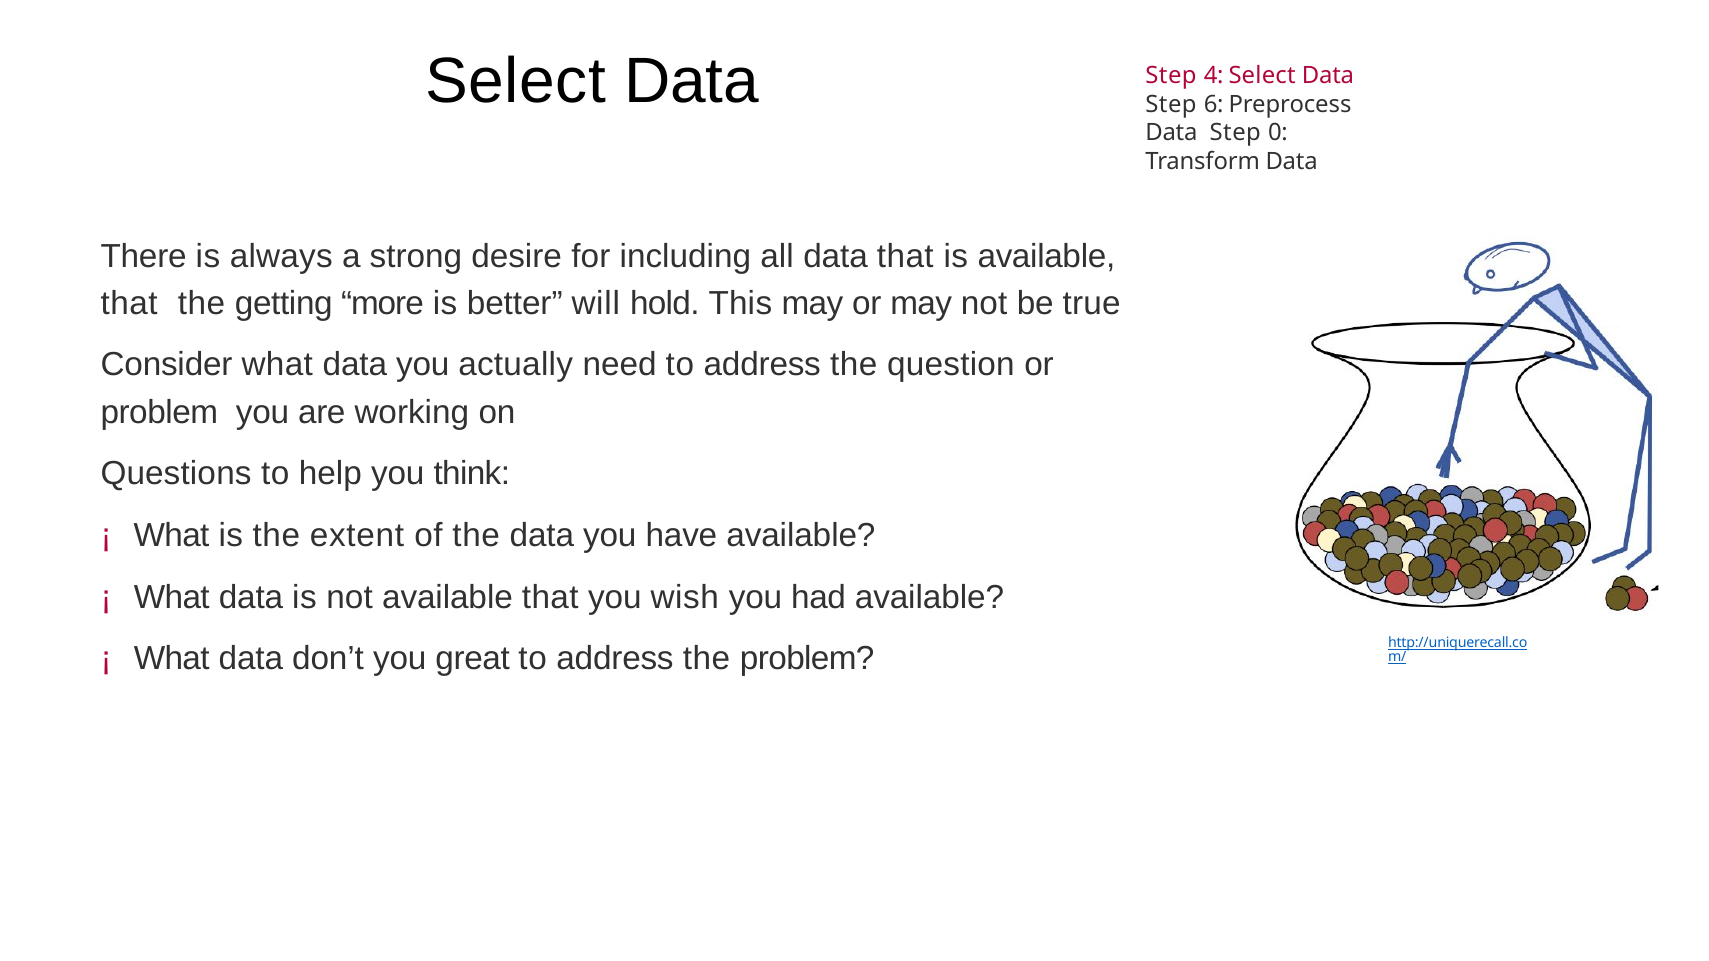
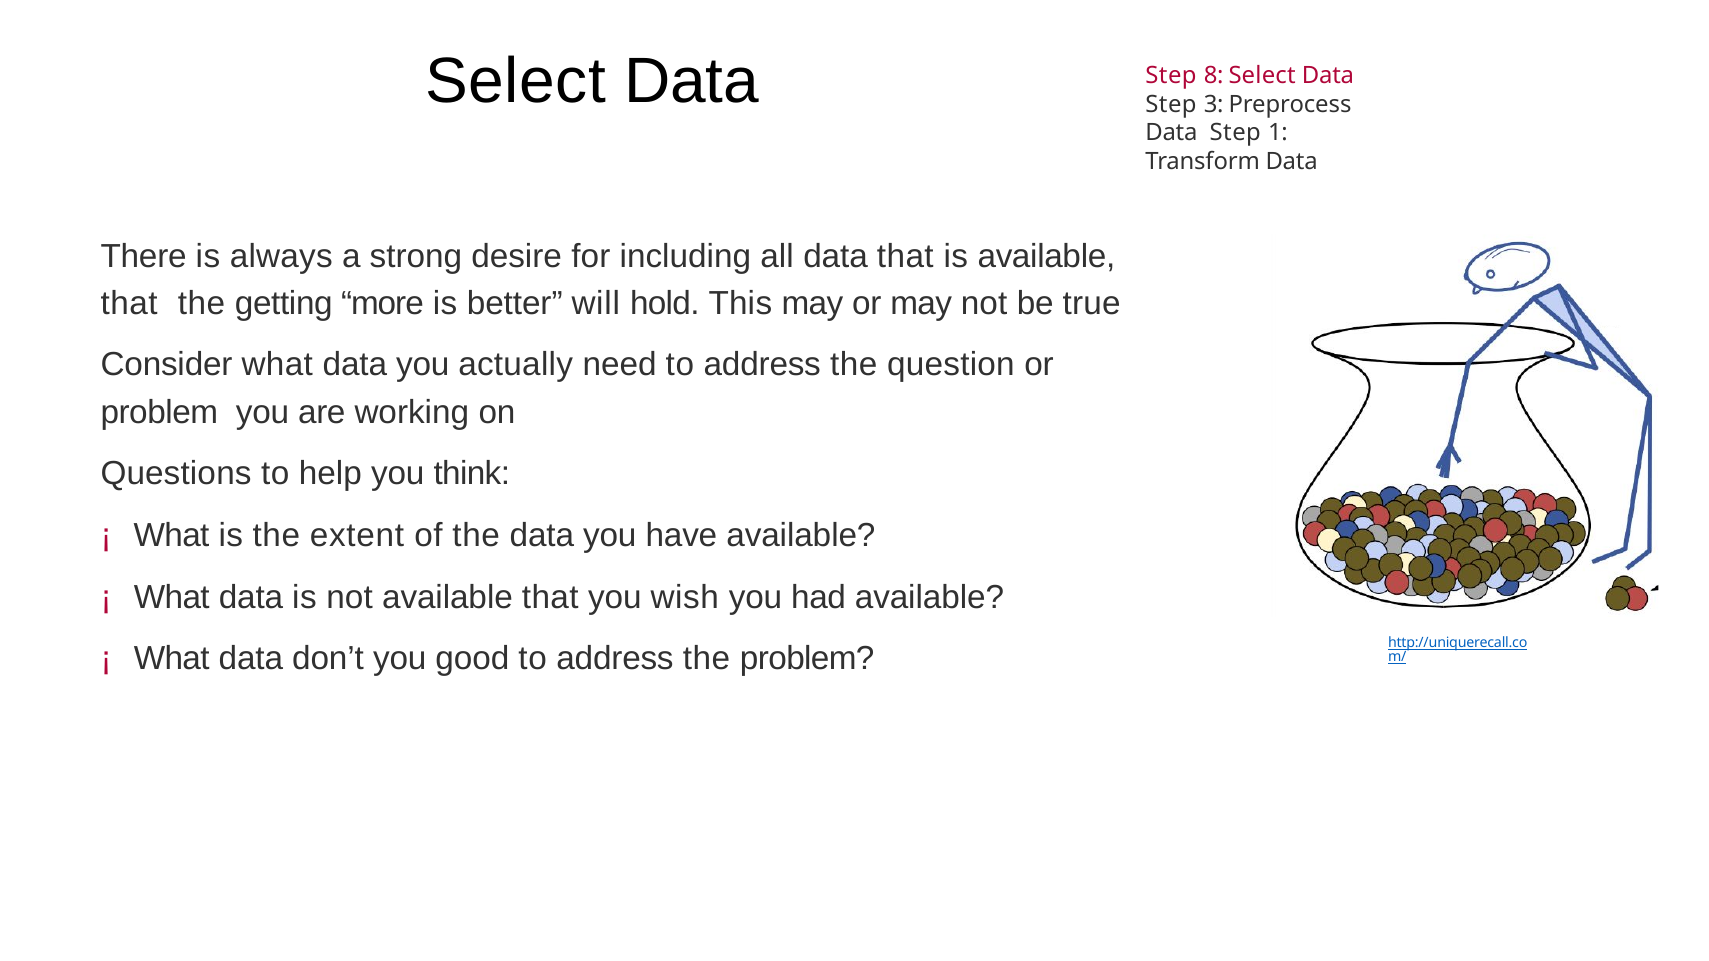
4: 4 -> 8
6: 6 -> 3
0: 0 -> 1
great: great -> good
